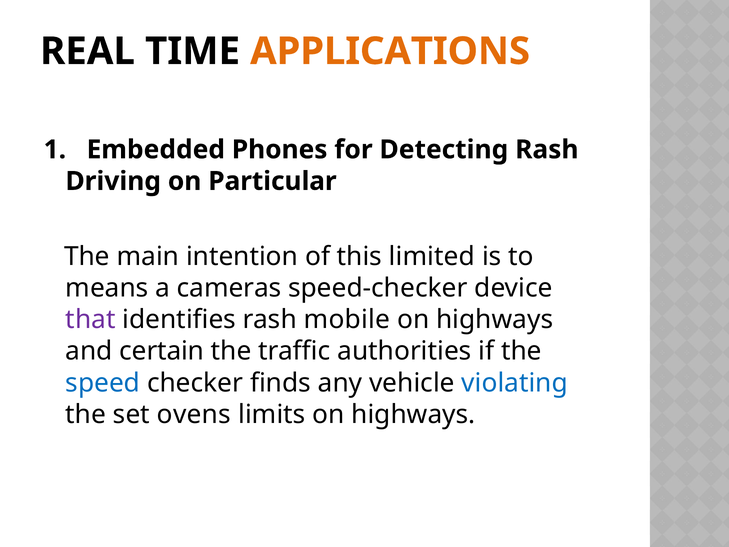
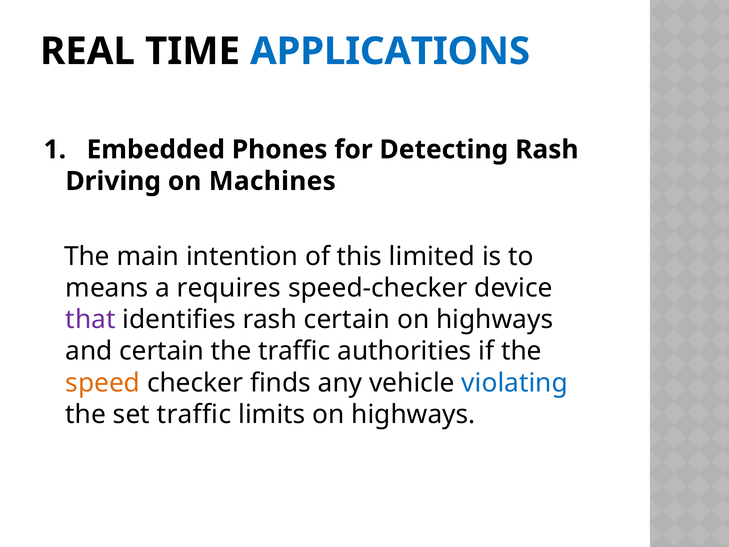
APPLICATIONS colour: orange -> blue
Particular: Particular -> Machines
cameras: cameras -> requires
rash mobile: mobile -> certain
speed colour: blue -> orange
set ovens: ovens -> traffic
